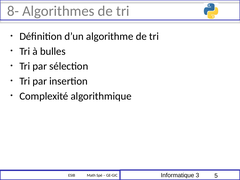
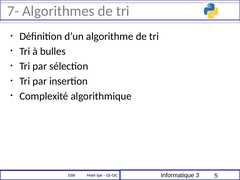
8-: 8- -> 7-
